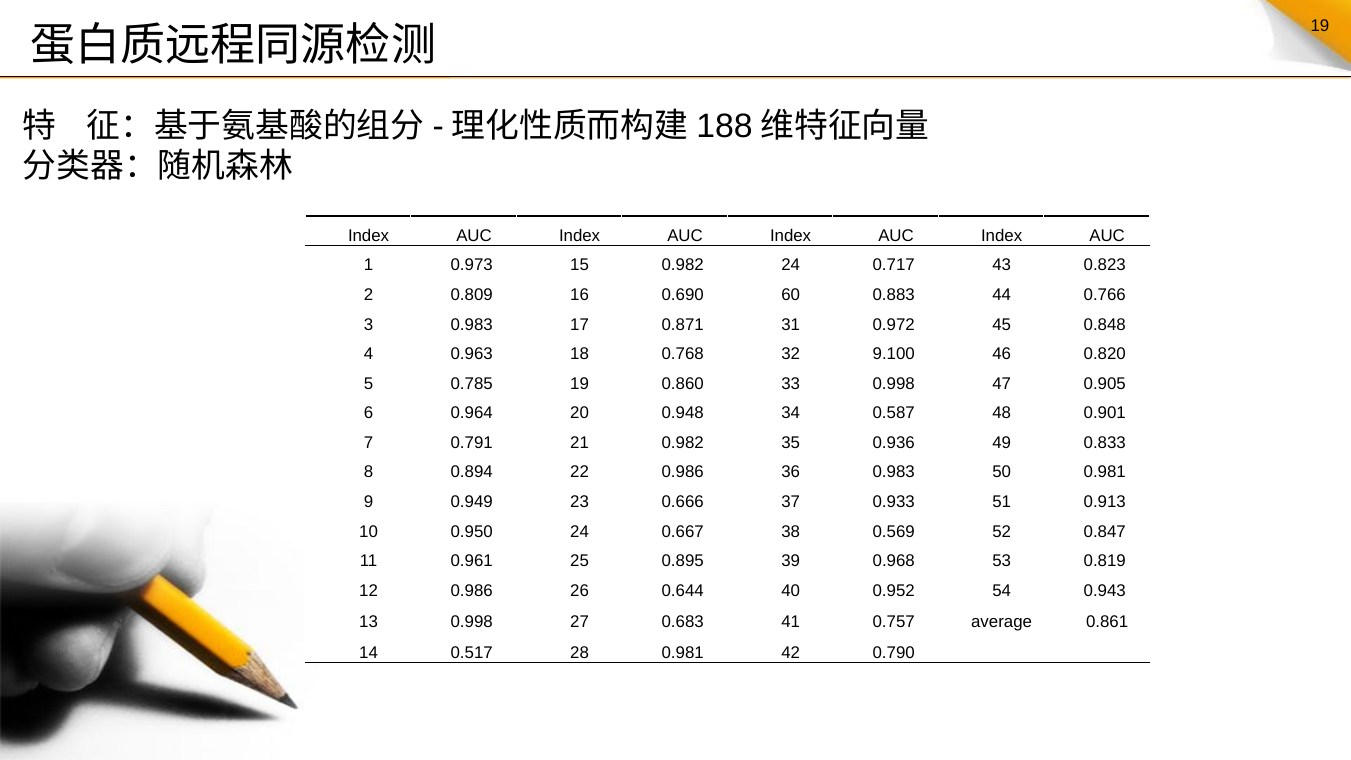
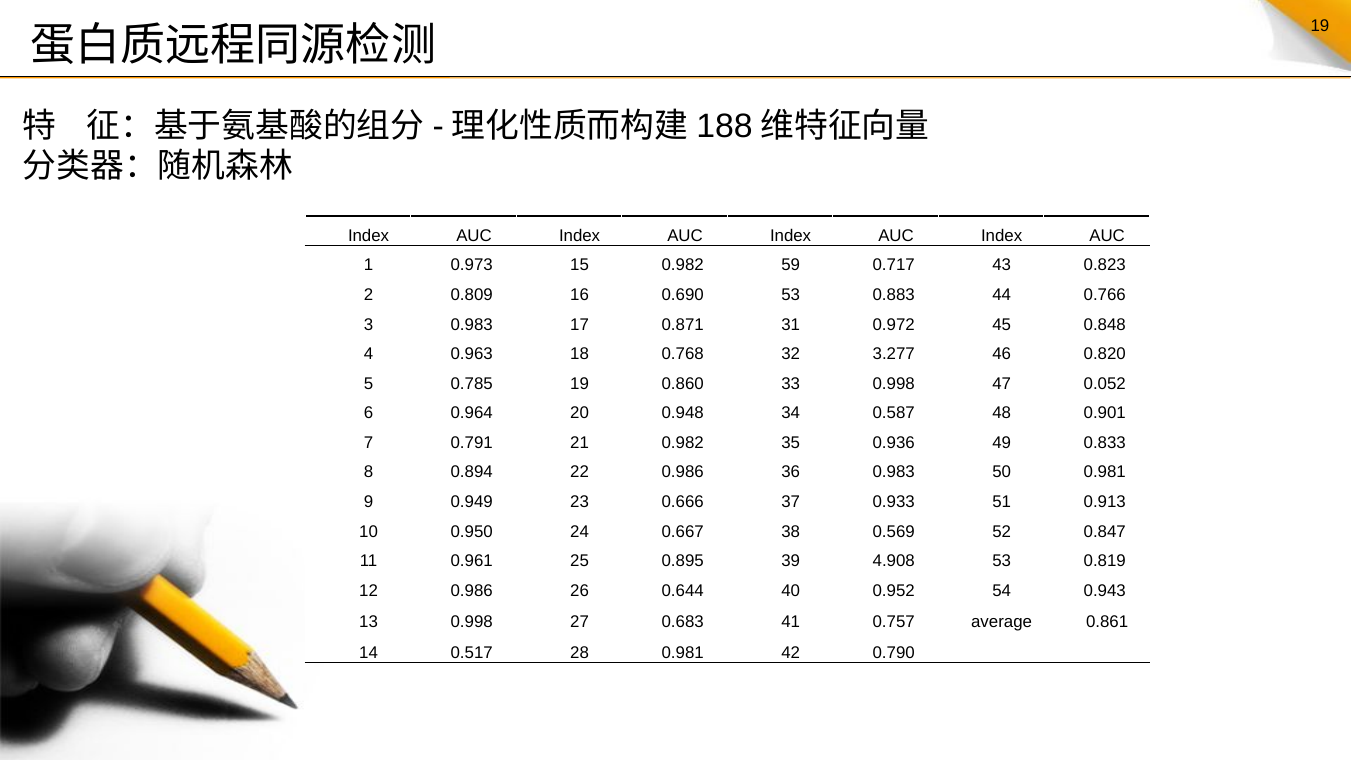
0.982 24: 24 -> 59
0.690 60: 60 -> 53
9.100: 9.100 -> 3.277
0.905: 0.905 -> 0.052
0.968: 0.968 -> 4.908
